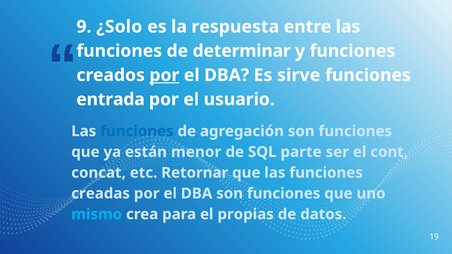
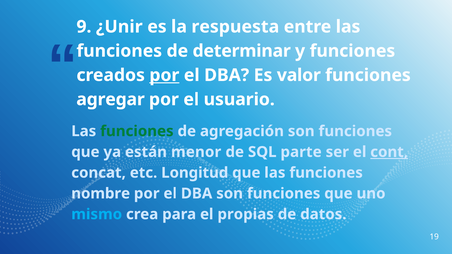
¿Solo: ¿Solo -> ¿Unir
sirve: sirve -> valor
entrada: entrada -> agregar
funciones at (137, 131) colour: blue -> green
cont underline: none -> present
Retornar: Retornar -> Longitud
creadas: creadas -> nombre
